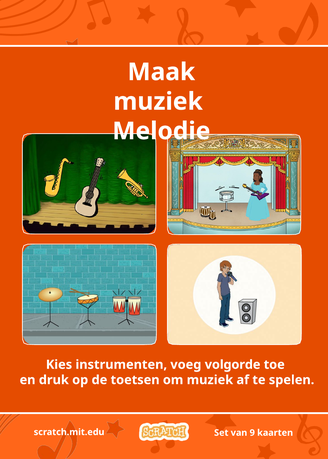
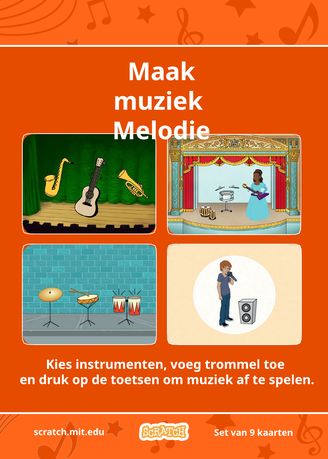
volgorde: volgorde -> trommel
